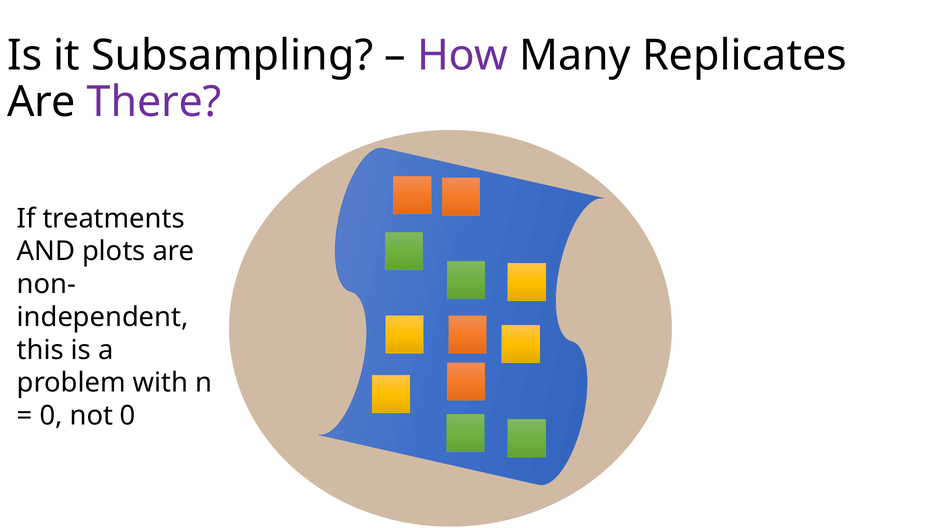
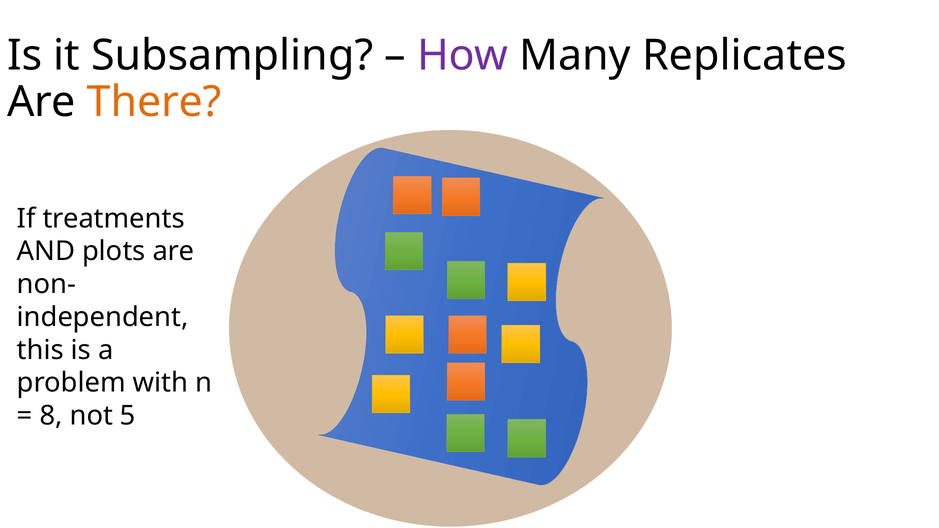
There colour: purple -> orange
0 at (51, 416): 0 -> 8
not 0: 0 -> 5
